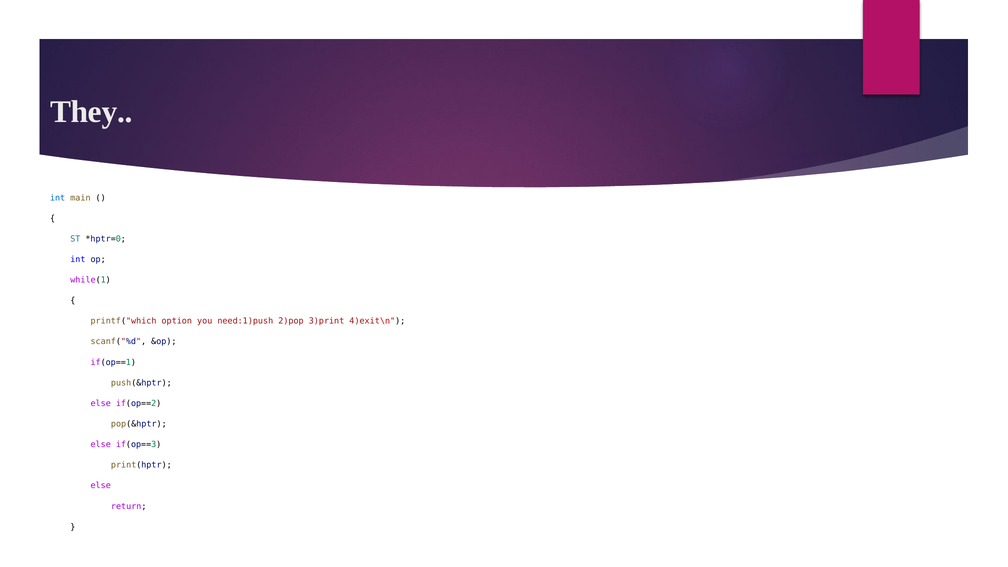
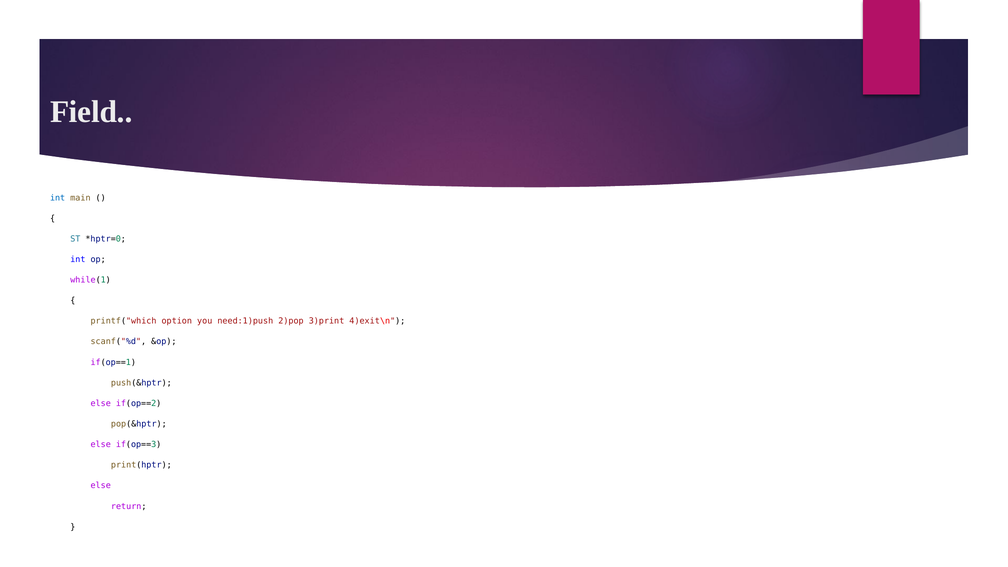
They: They -> Field
